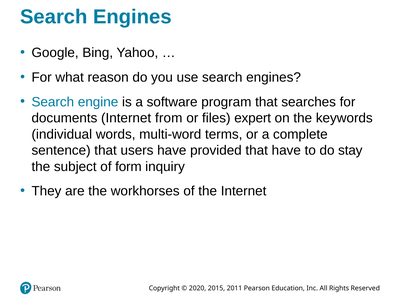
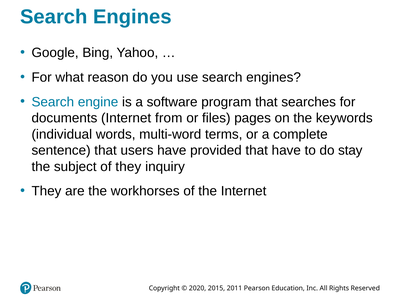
expert: expert -> pages
of form: form -> they
